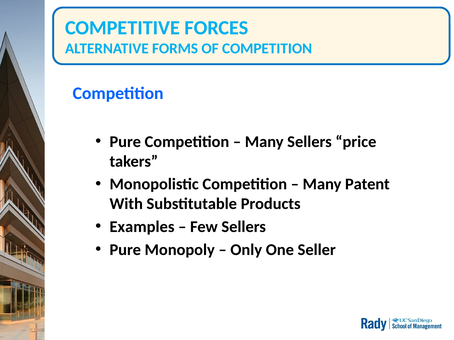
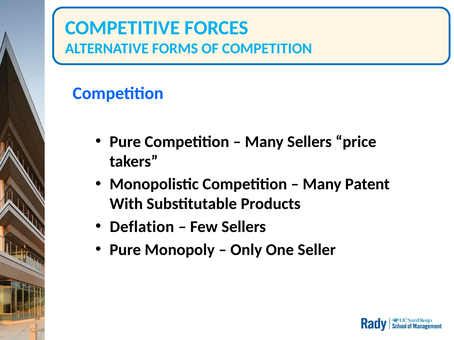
Examples: Examples -> Deflation
